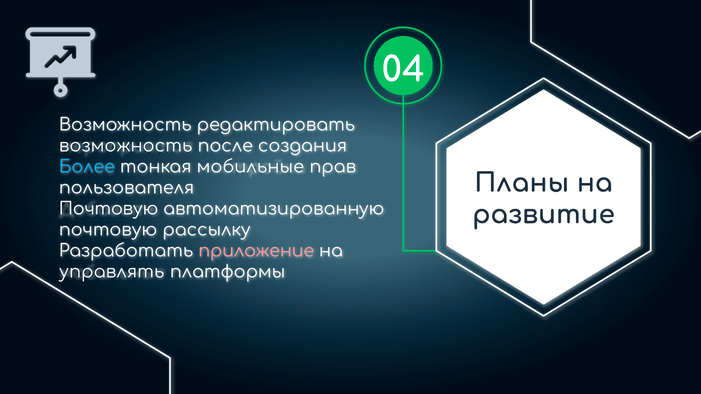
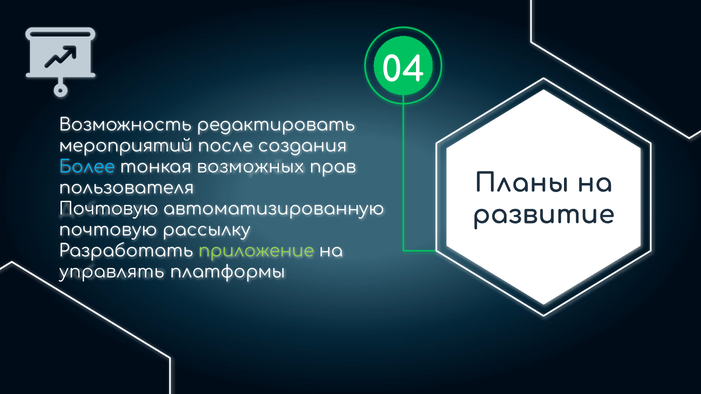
возможность at (126, 146): возможность -> мероприятий
мобильные: мобильные -> возможных
приложение colour: pink -> light green
